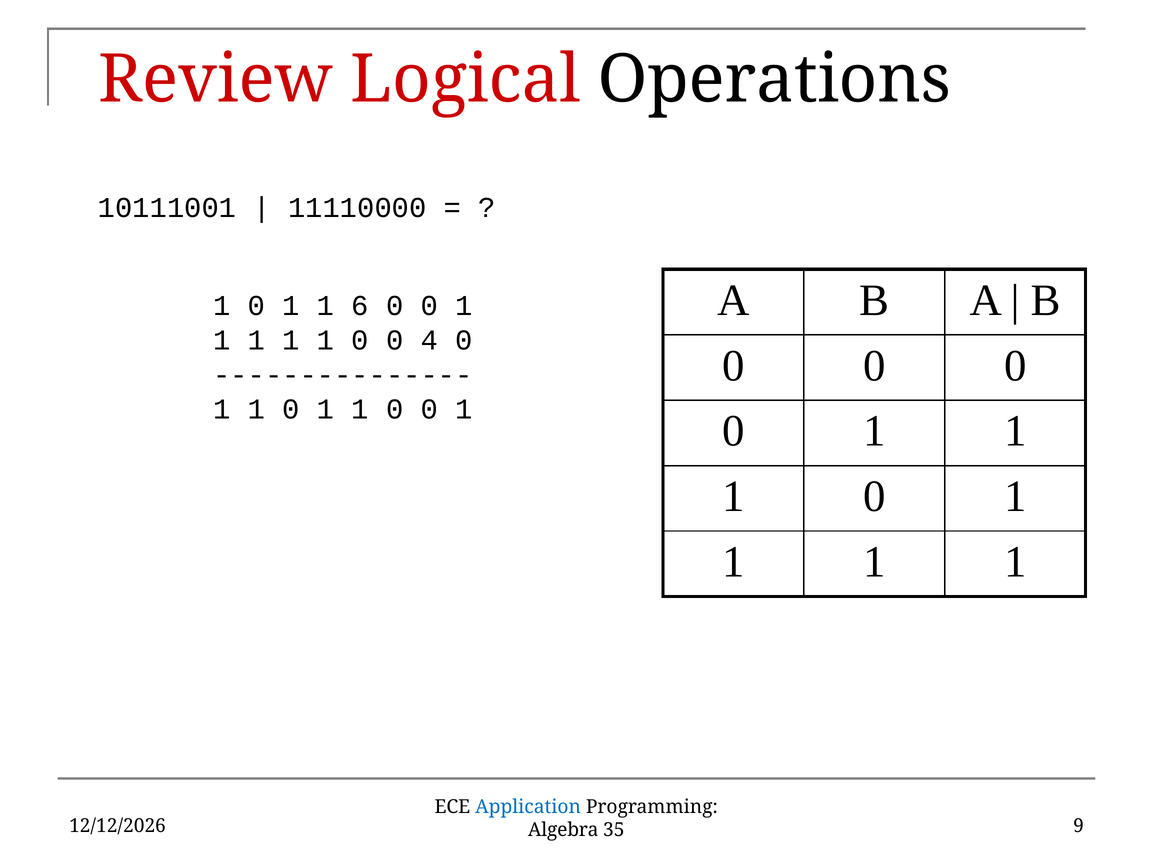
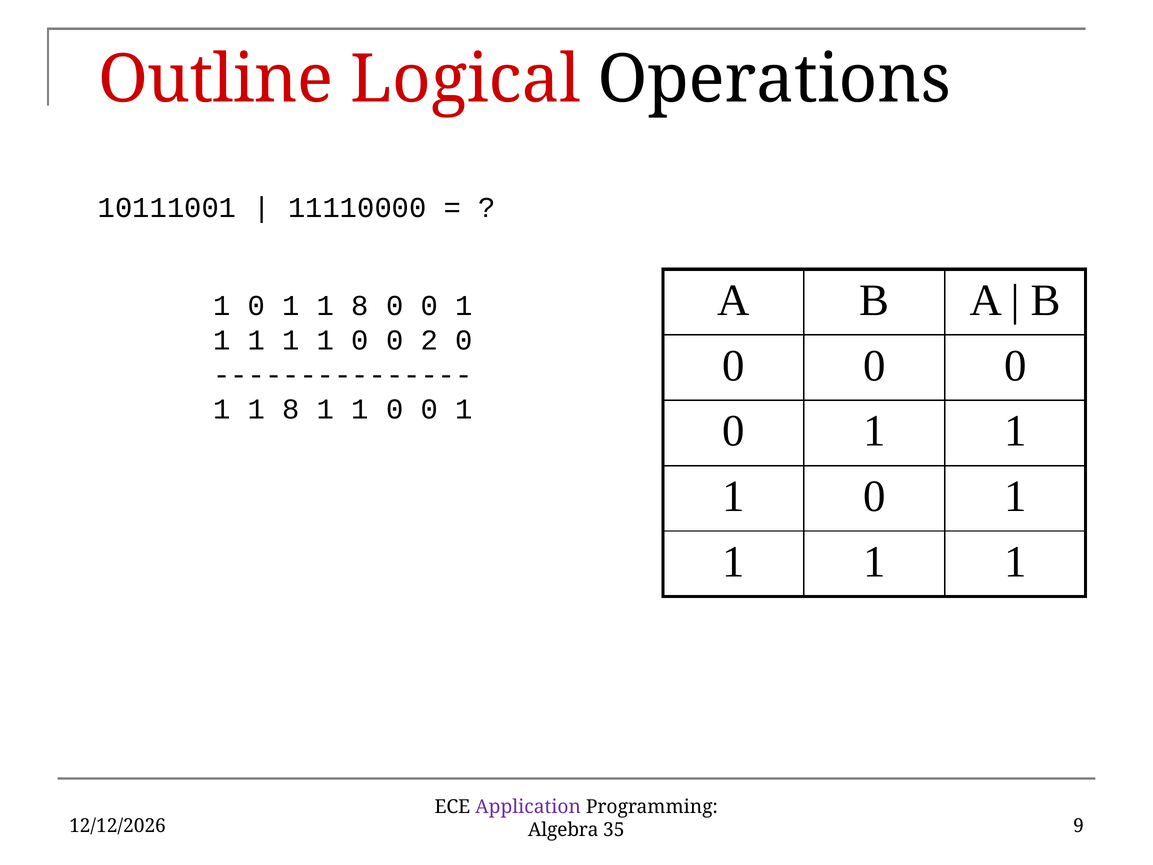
Review: Review -> Outline
0 1 1 6: 6 -> 8
4: 4 -> 2
0 at (291, 409): 0 -> 8
Application colour: blue -> purple
